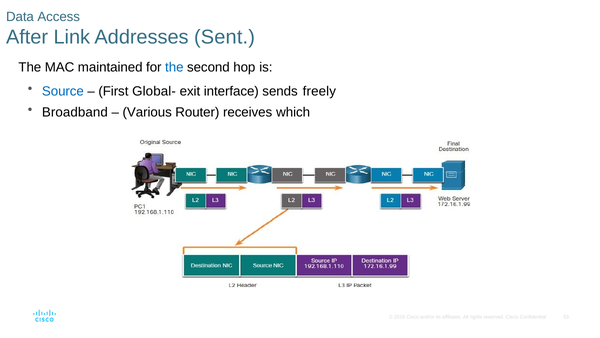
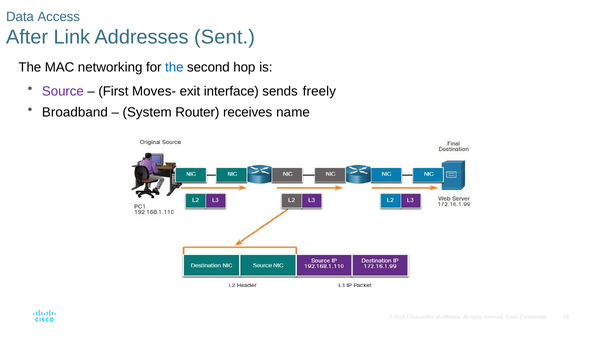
maintained: maintained -> networking
Source colour: blue -> purple
Global-: Global- -> Moves-
Various: Various -> System
which: which -> name
